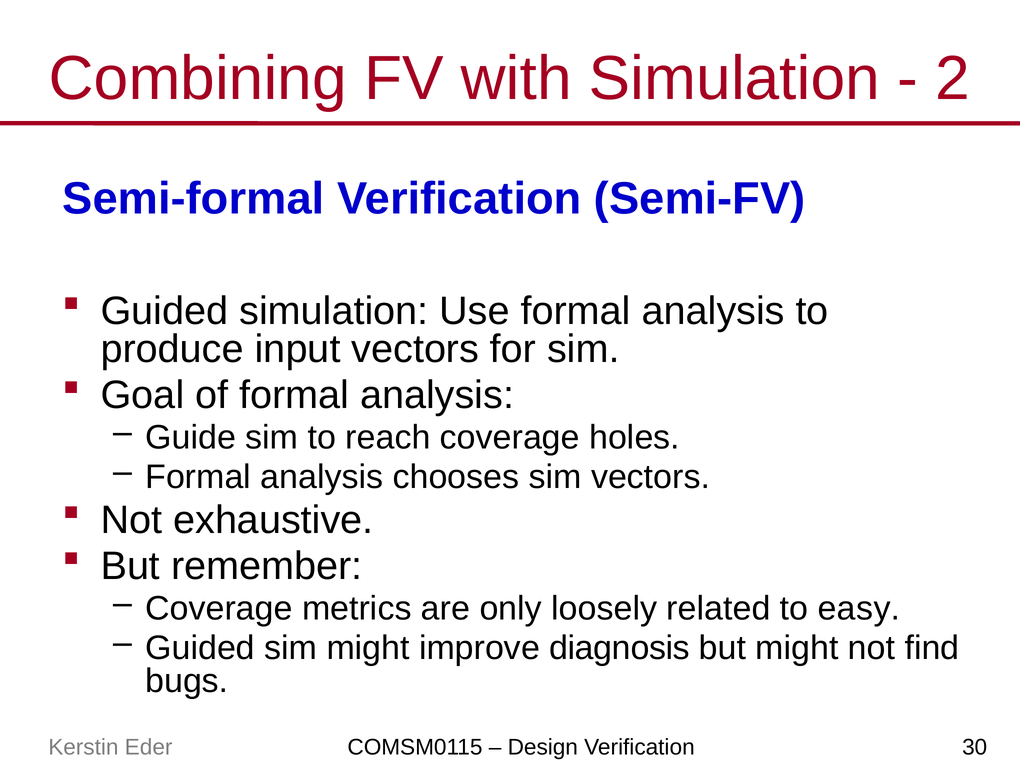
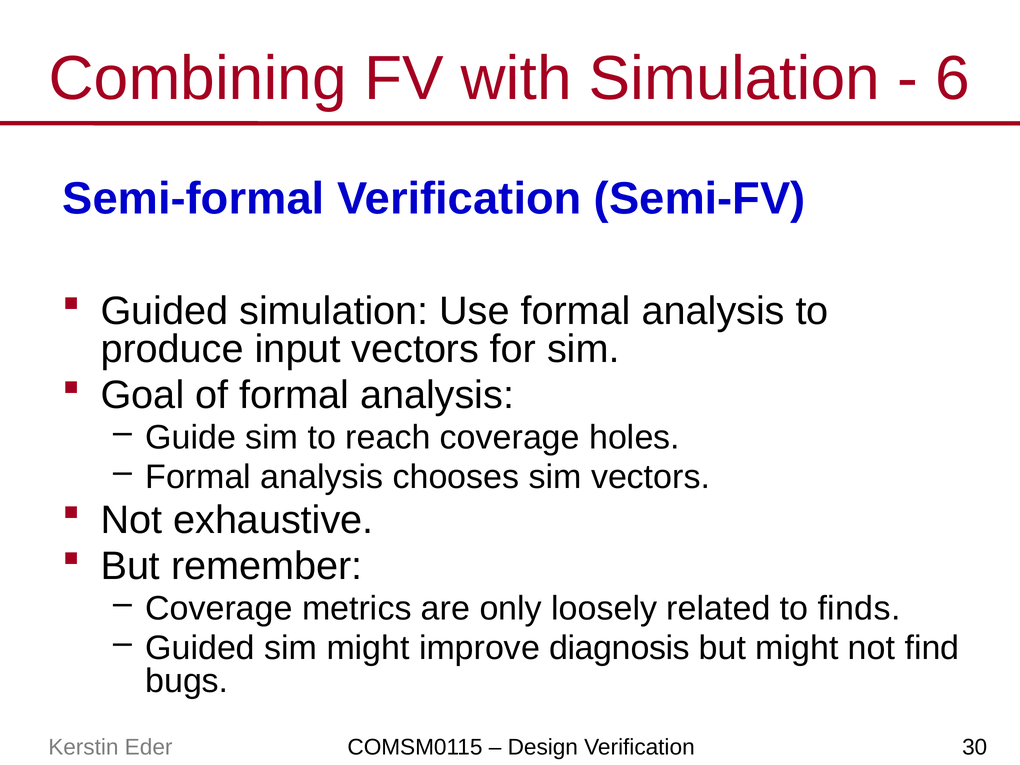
2: 2 -> 6
easy: easy -> finds
